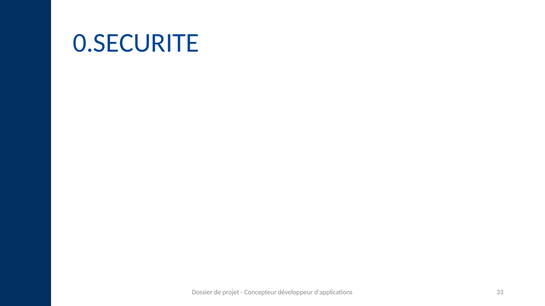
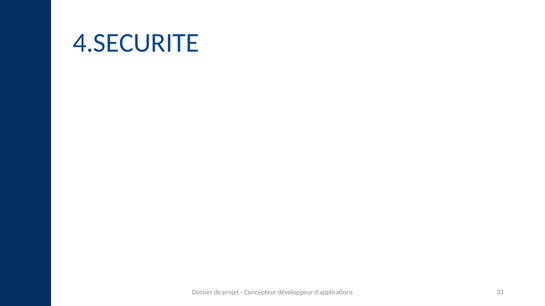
0.SECURITE: 0.SECURITE -> 4.SECURITE
